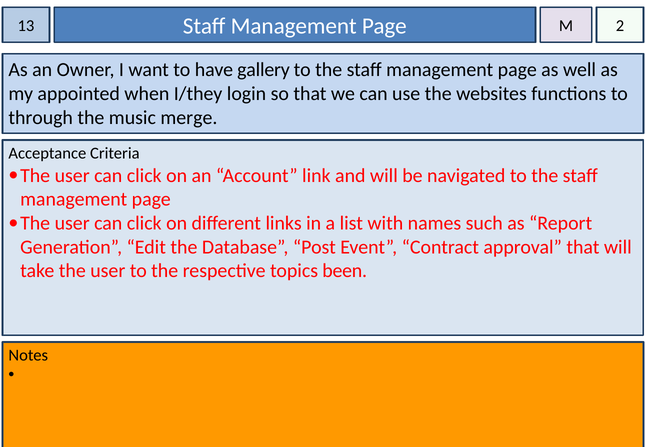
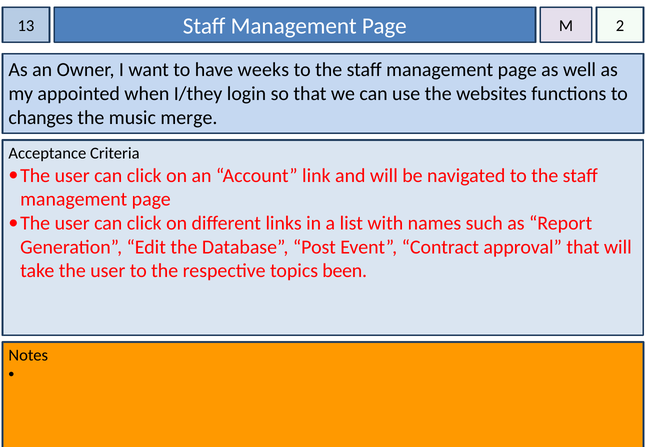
gallery: gallery -> weeks
through: through -> changes
